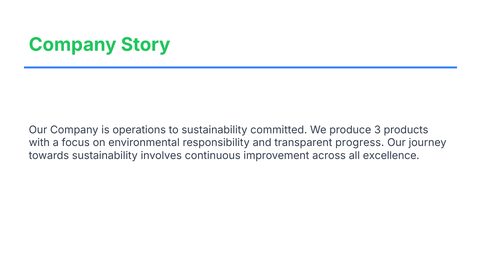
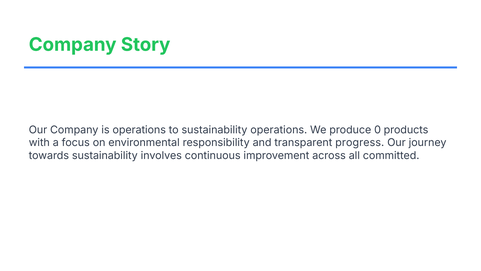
sustainability committed: committed -> operations
3: 3 -> 0
excellence: excellence -> committed
